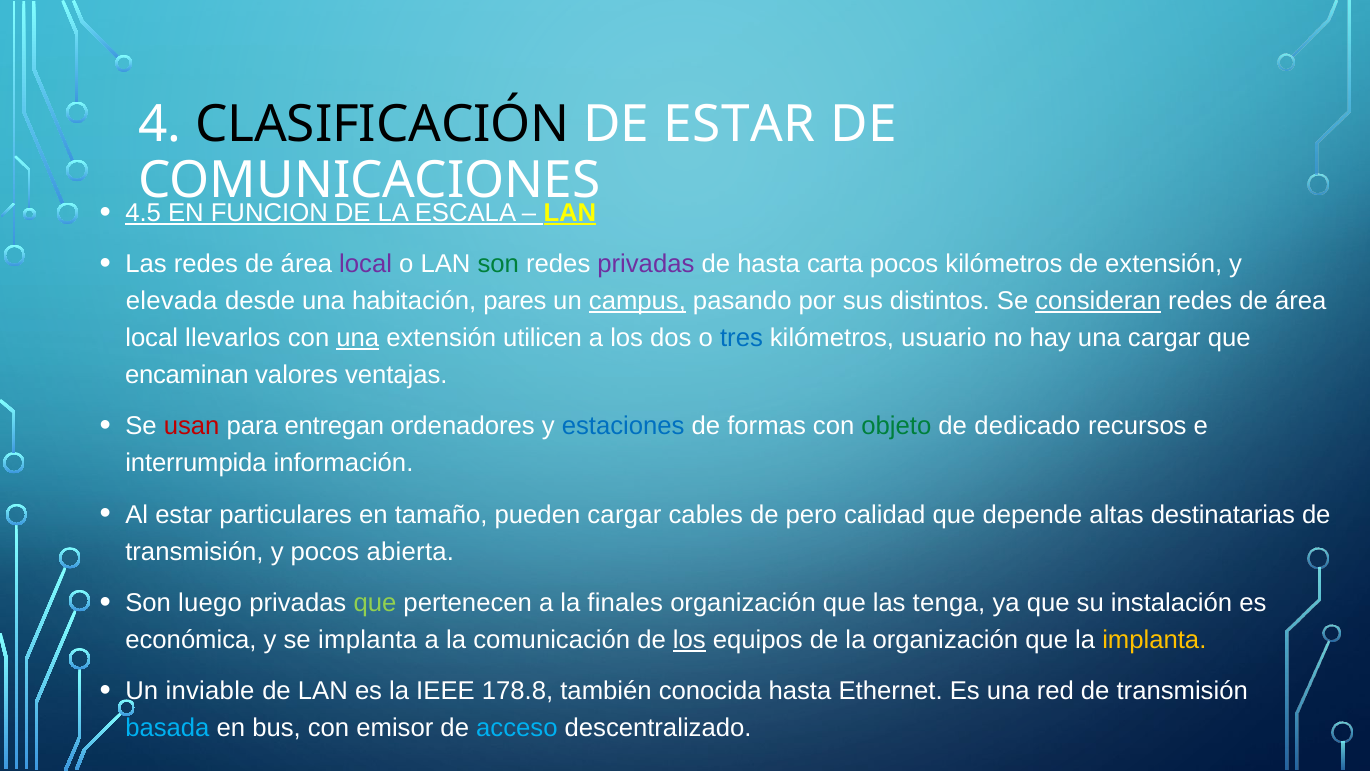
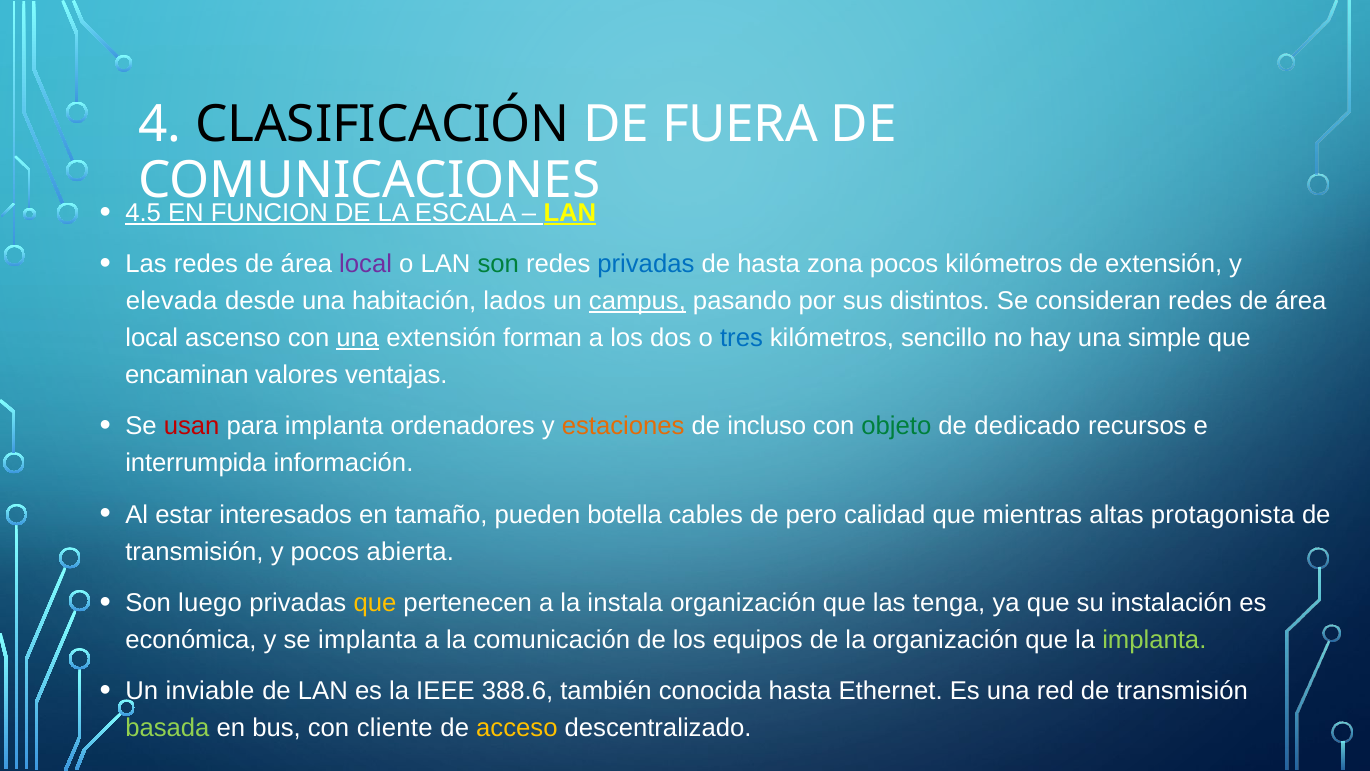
DE ESTAR: ESTAR -> FUERA
privadas at (646, 264) colour: purple -> blue
carta: carta -> zona
pares: pares -> lados
consideran underline: present -> none
llevarlos: llevarlos -> ascenso
utilicen: utilicen -> forman
usuario: usuario -> sencillo
una cargar: cargar -> simple
para entregan: entregan -> implanta
estaciones colour: blue -> orange
formas: formas -> incluso
particulares: particulares -> interesados
pueden cargar: cargar -> botella
depende: depende -> mientras
destinatarias: destinatarias -> protagonista
que at (375, 603) colour: light green -> yellow
finales: finales -> instala
los at (689, 639) underline: present -> none
implanta at (1154, 639) colour: yellow -> light green
178.8: 178.8 -> 388.6
basada colour: light blue -> light green
emisor: emisor -> cliente
acceso colour: light blue -> yellow
